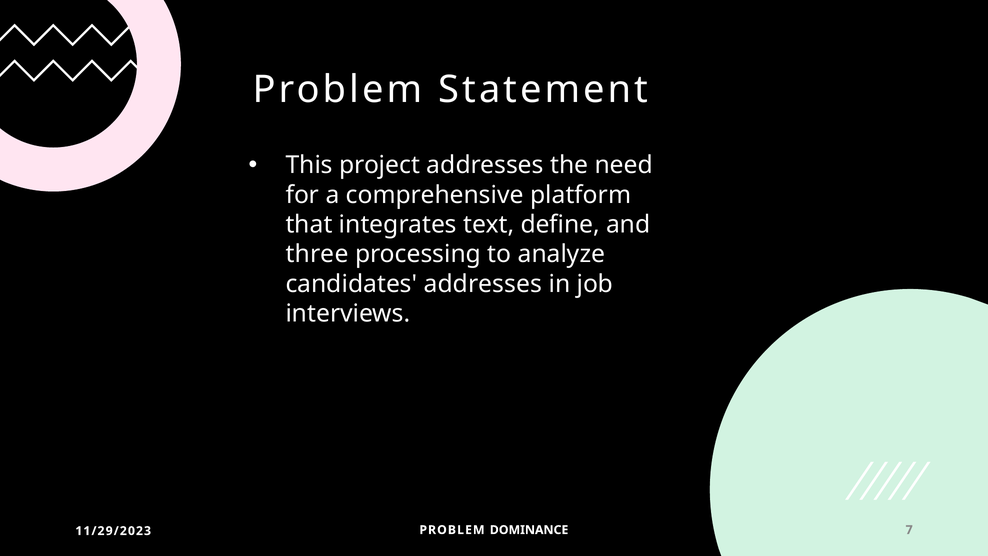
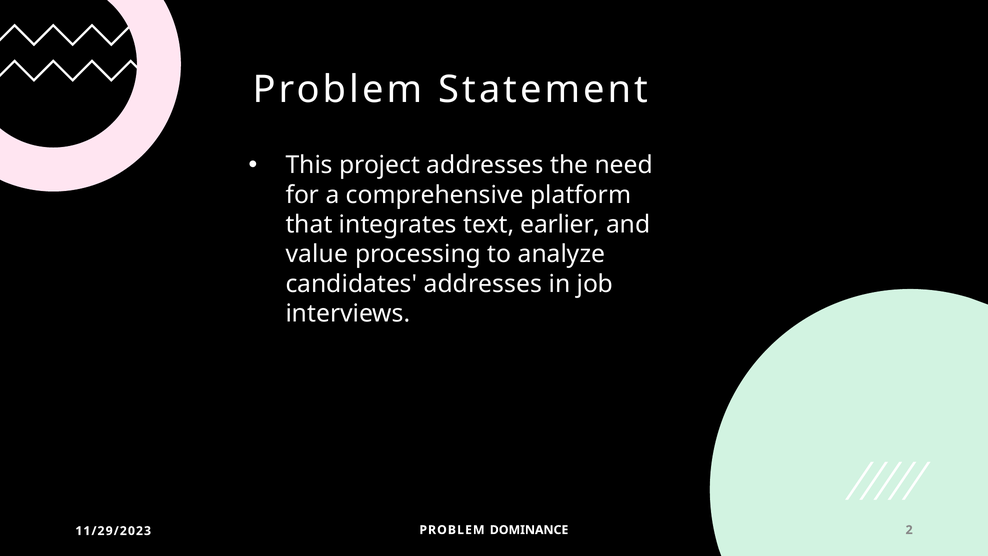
define: define -> earlier
three: three -> value
7: 7 -> 2
